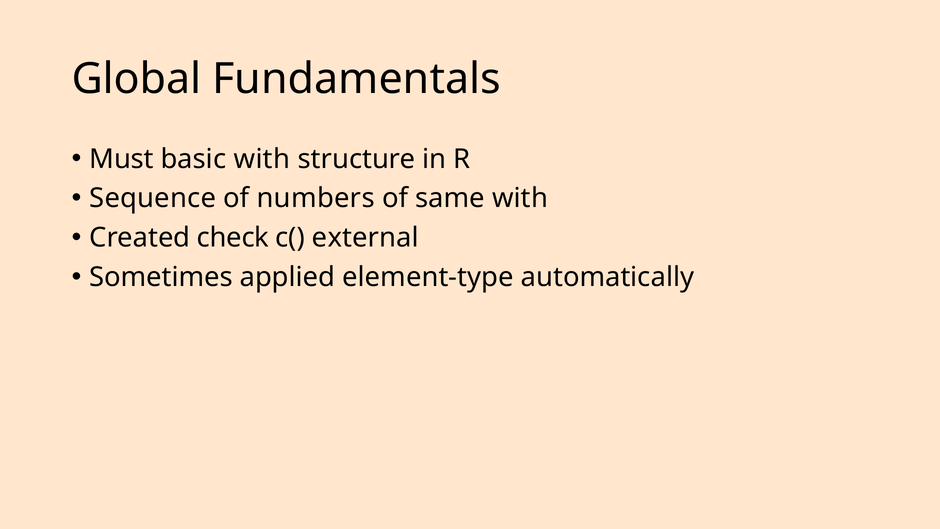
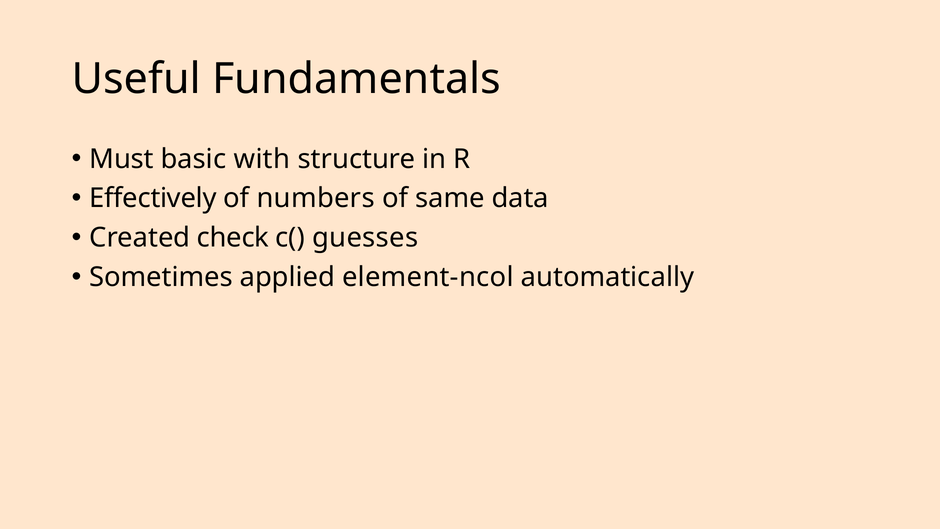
Global: Global -> Useful
Sequence: Sequence -> Effectively
same with: with -> data
external: external -> guesses
element-type: element-type -> element-ncol
